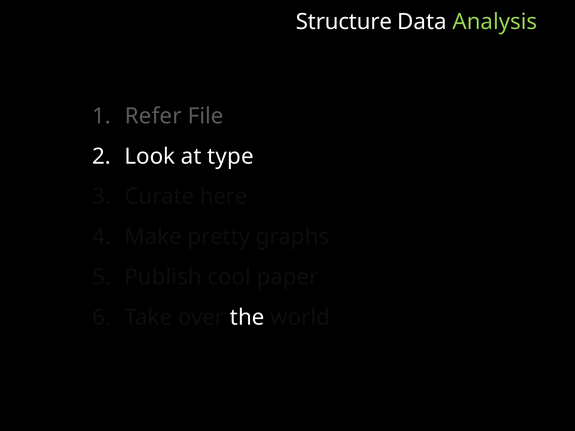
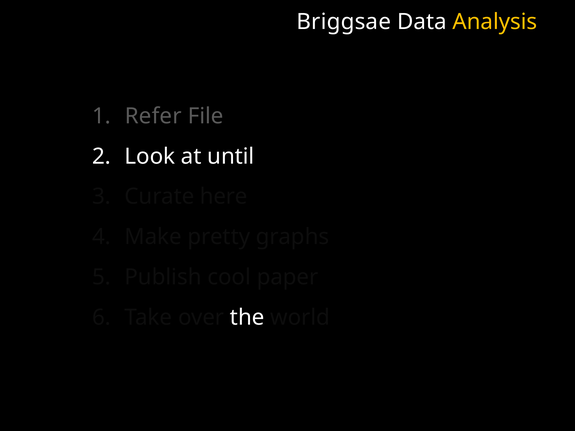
Structure: Structure -> Briggsae
Analysis colour: light green -> yellow
type: type -> until
